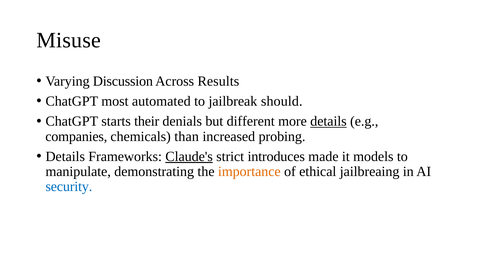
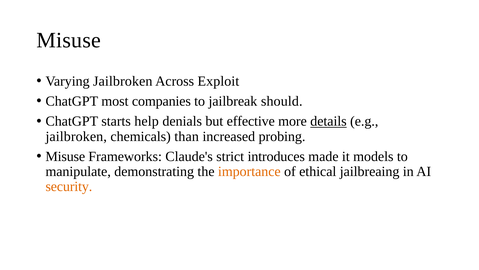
Varying Discussion: Discussion -> Jailbroken
Results: Results -> Exploit
automated: automated -> companies
their: their -> help
different: different -> effective
companies at (76, 136): companies -> jailbroken
Details at (65, 156): Details -> Misuse
Claude's underline: present -> none
security colour: blue -> orange
